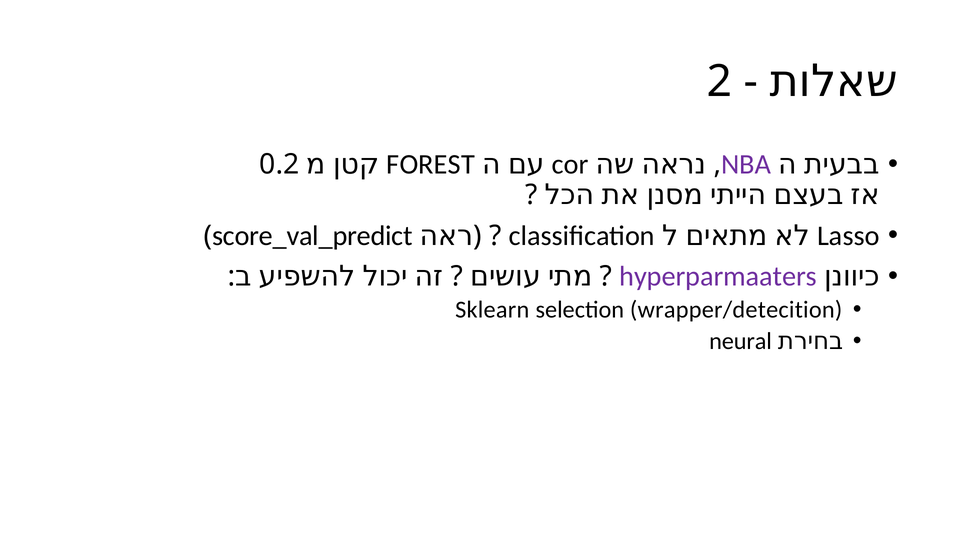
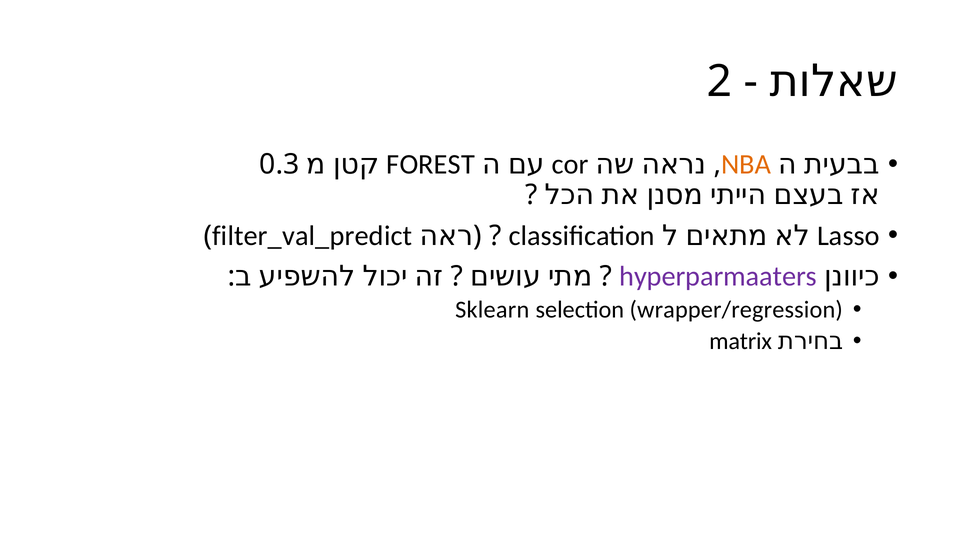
NBA colour: purple -> orange
0.2: 0.2 -> 0.3
score_val_predict: score_val_predict -> filter_val_predict
wrapper/detecition: wrapper/detecition -> wrapper/regression
neural: neural -> matrix
